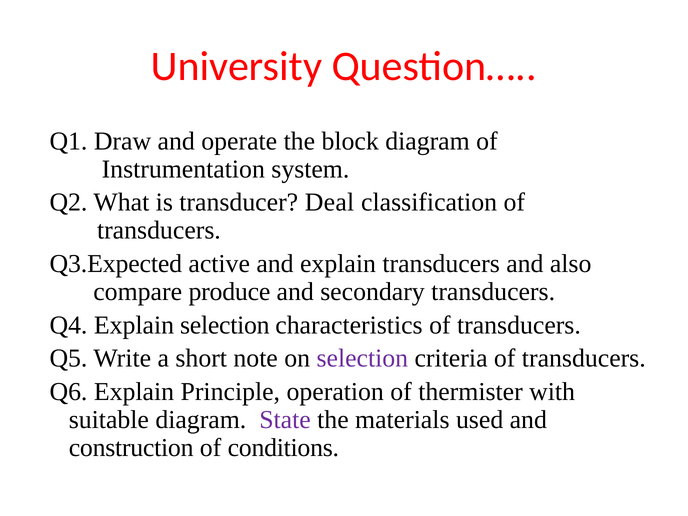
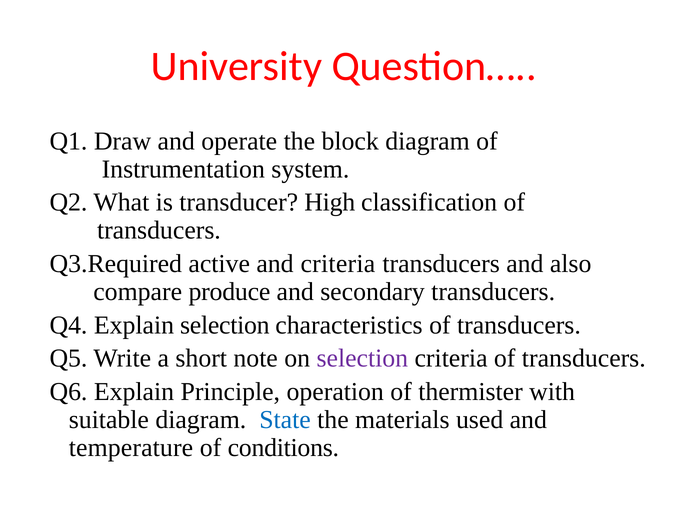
Deal: Deal -> High
Q3.Expected: Q3.Expected -> Q3.Required
and explain: explain -> criteria
State colour: purple -> blue
construction: construction -> temperature
